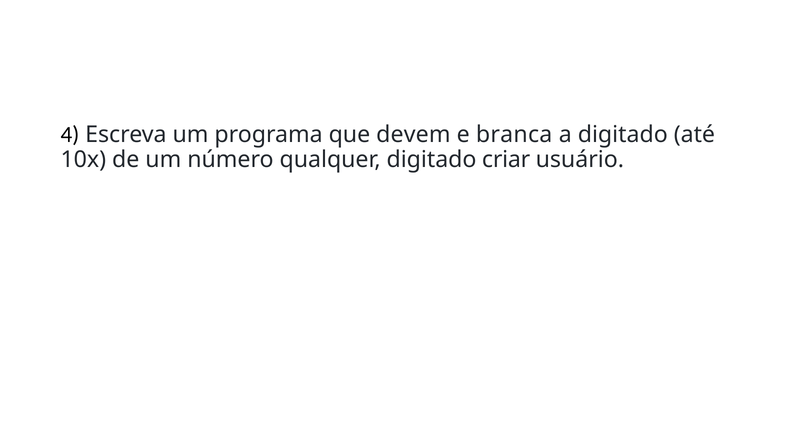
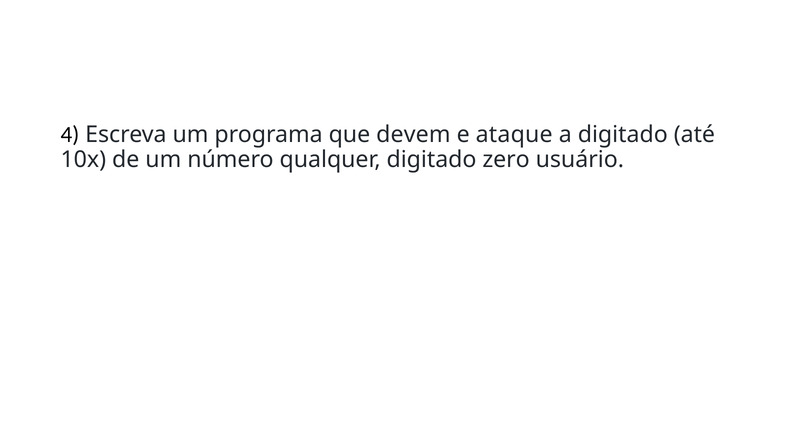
branca: branca -> ataque
criar: criar -> zero
